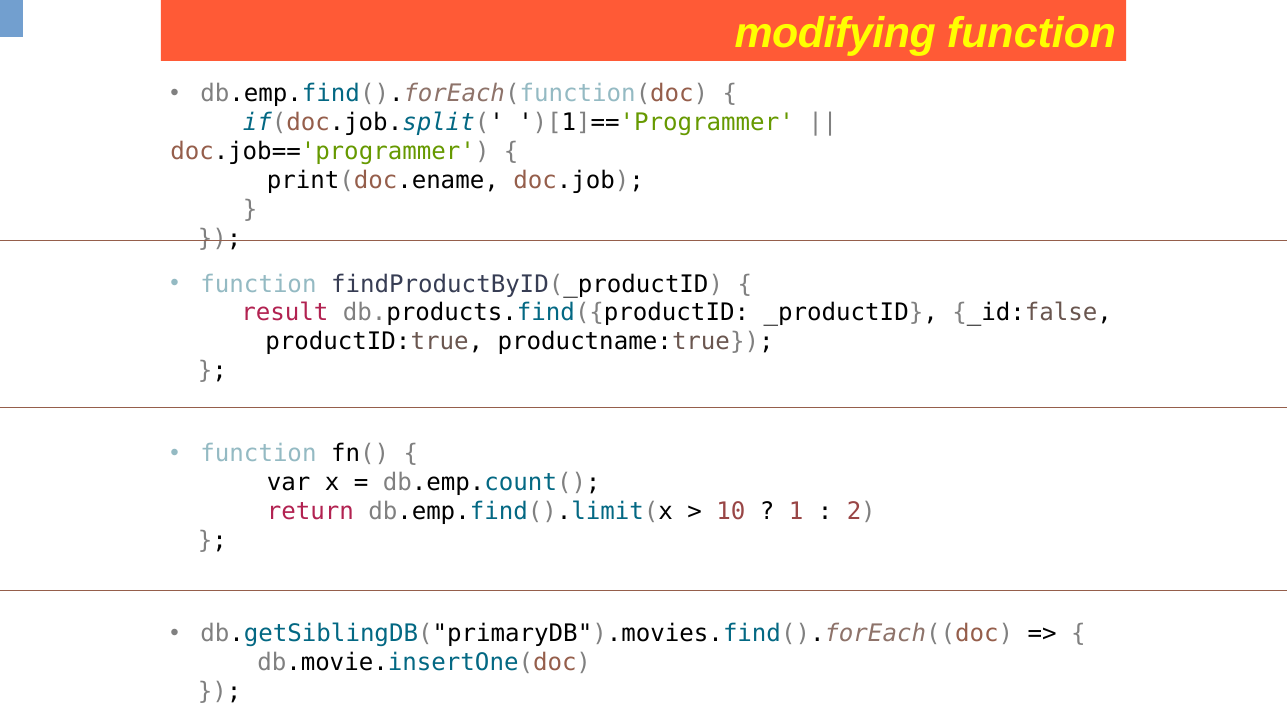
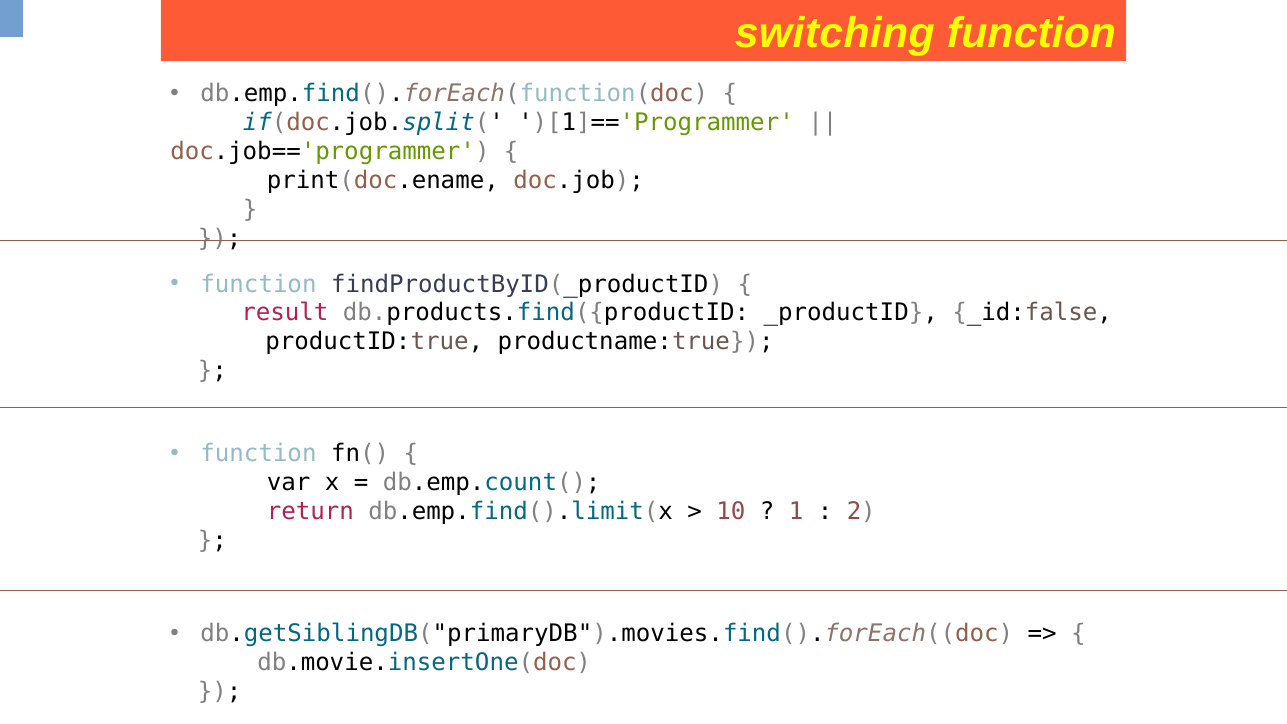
modifying: modifying -> switching
